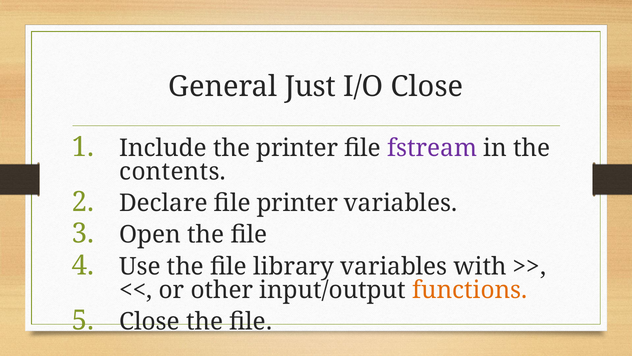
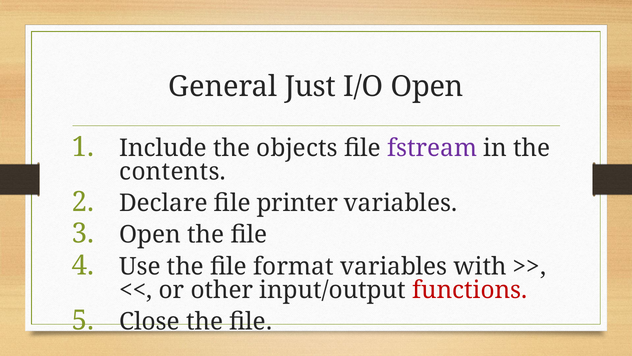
I/O Close: Close -> Open
the printer: printer -> objects
library: library -> format
functions colour: orange -> red
